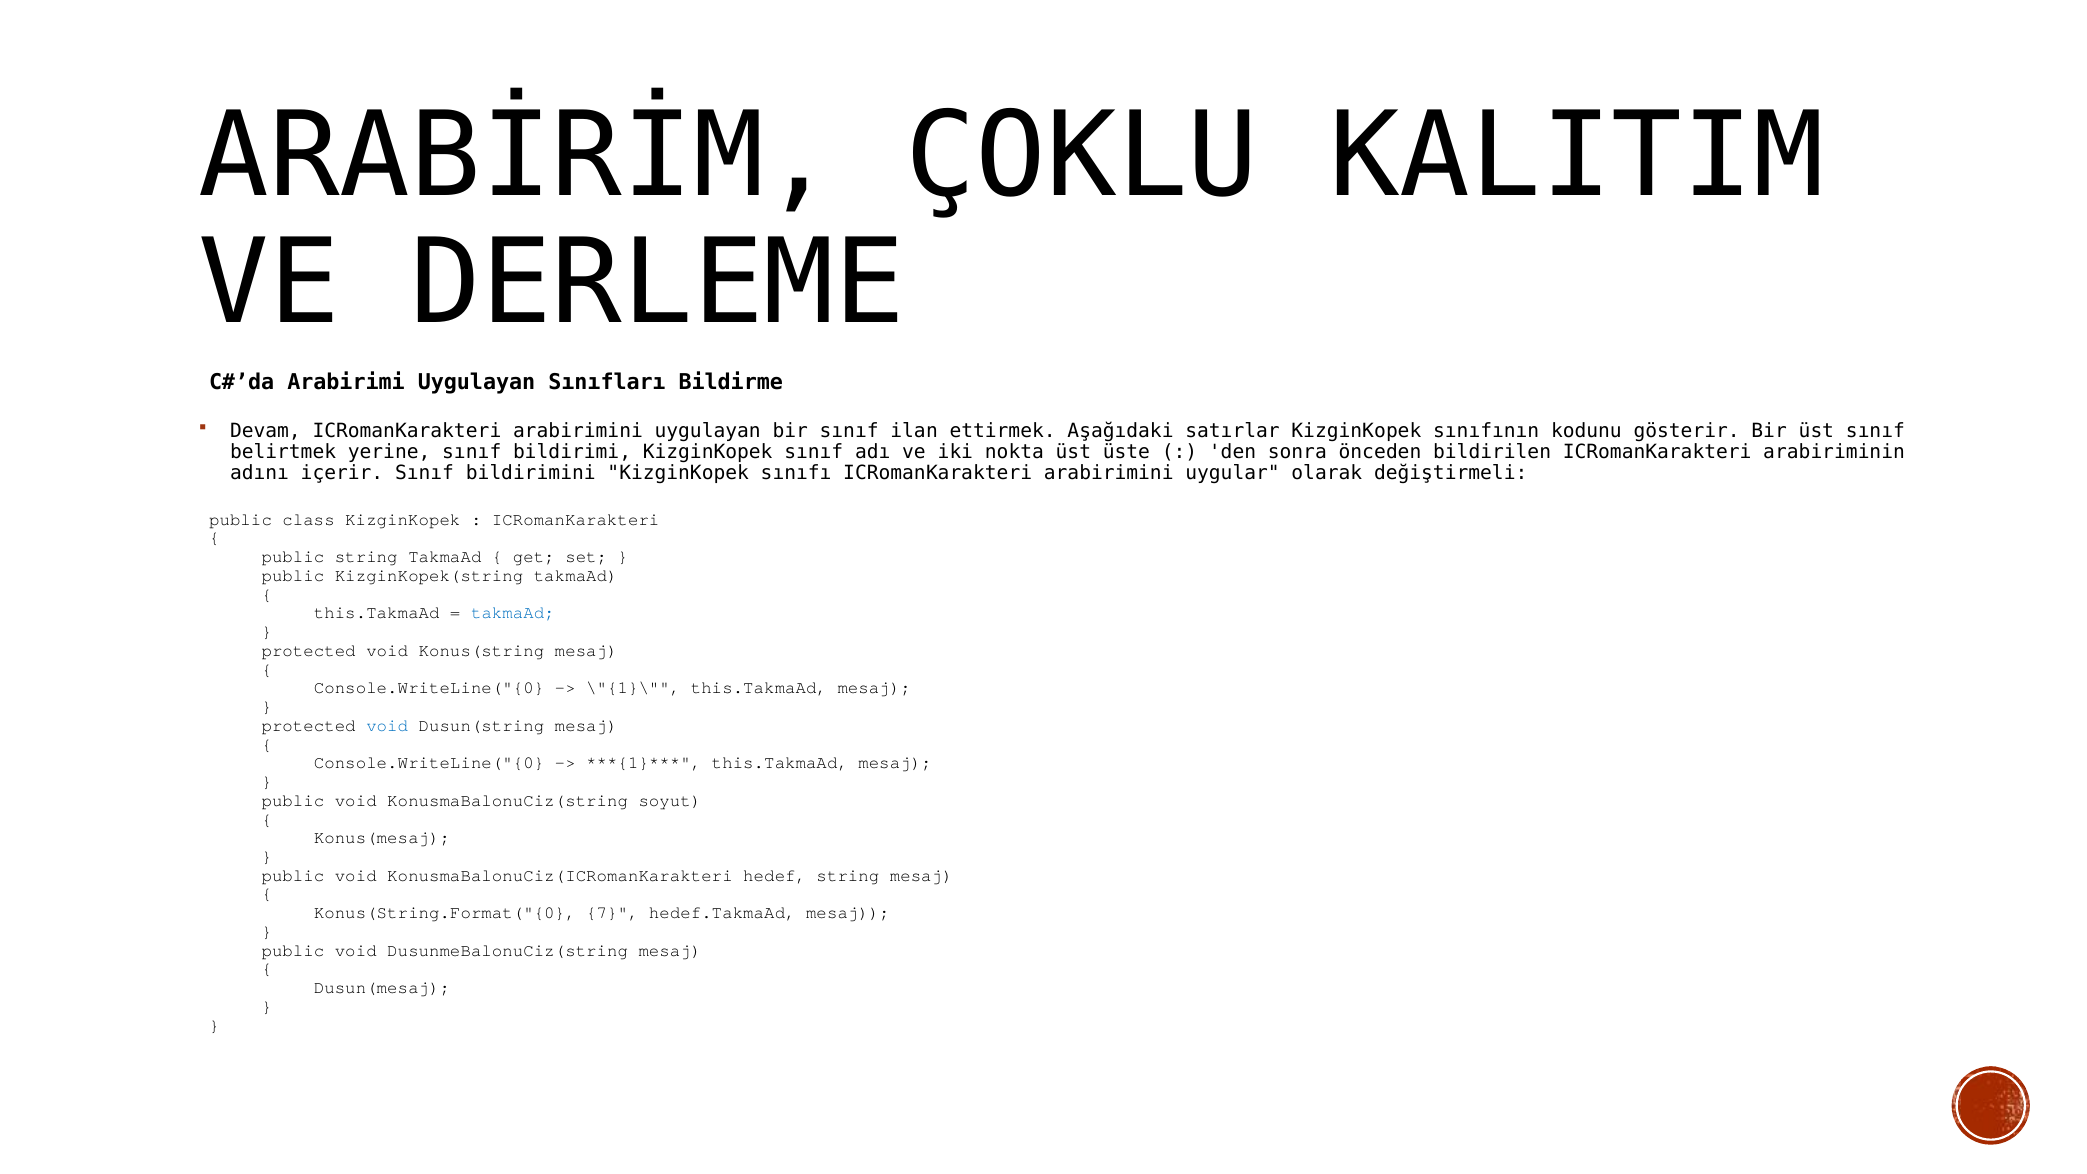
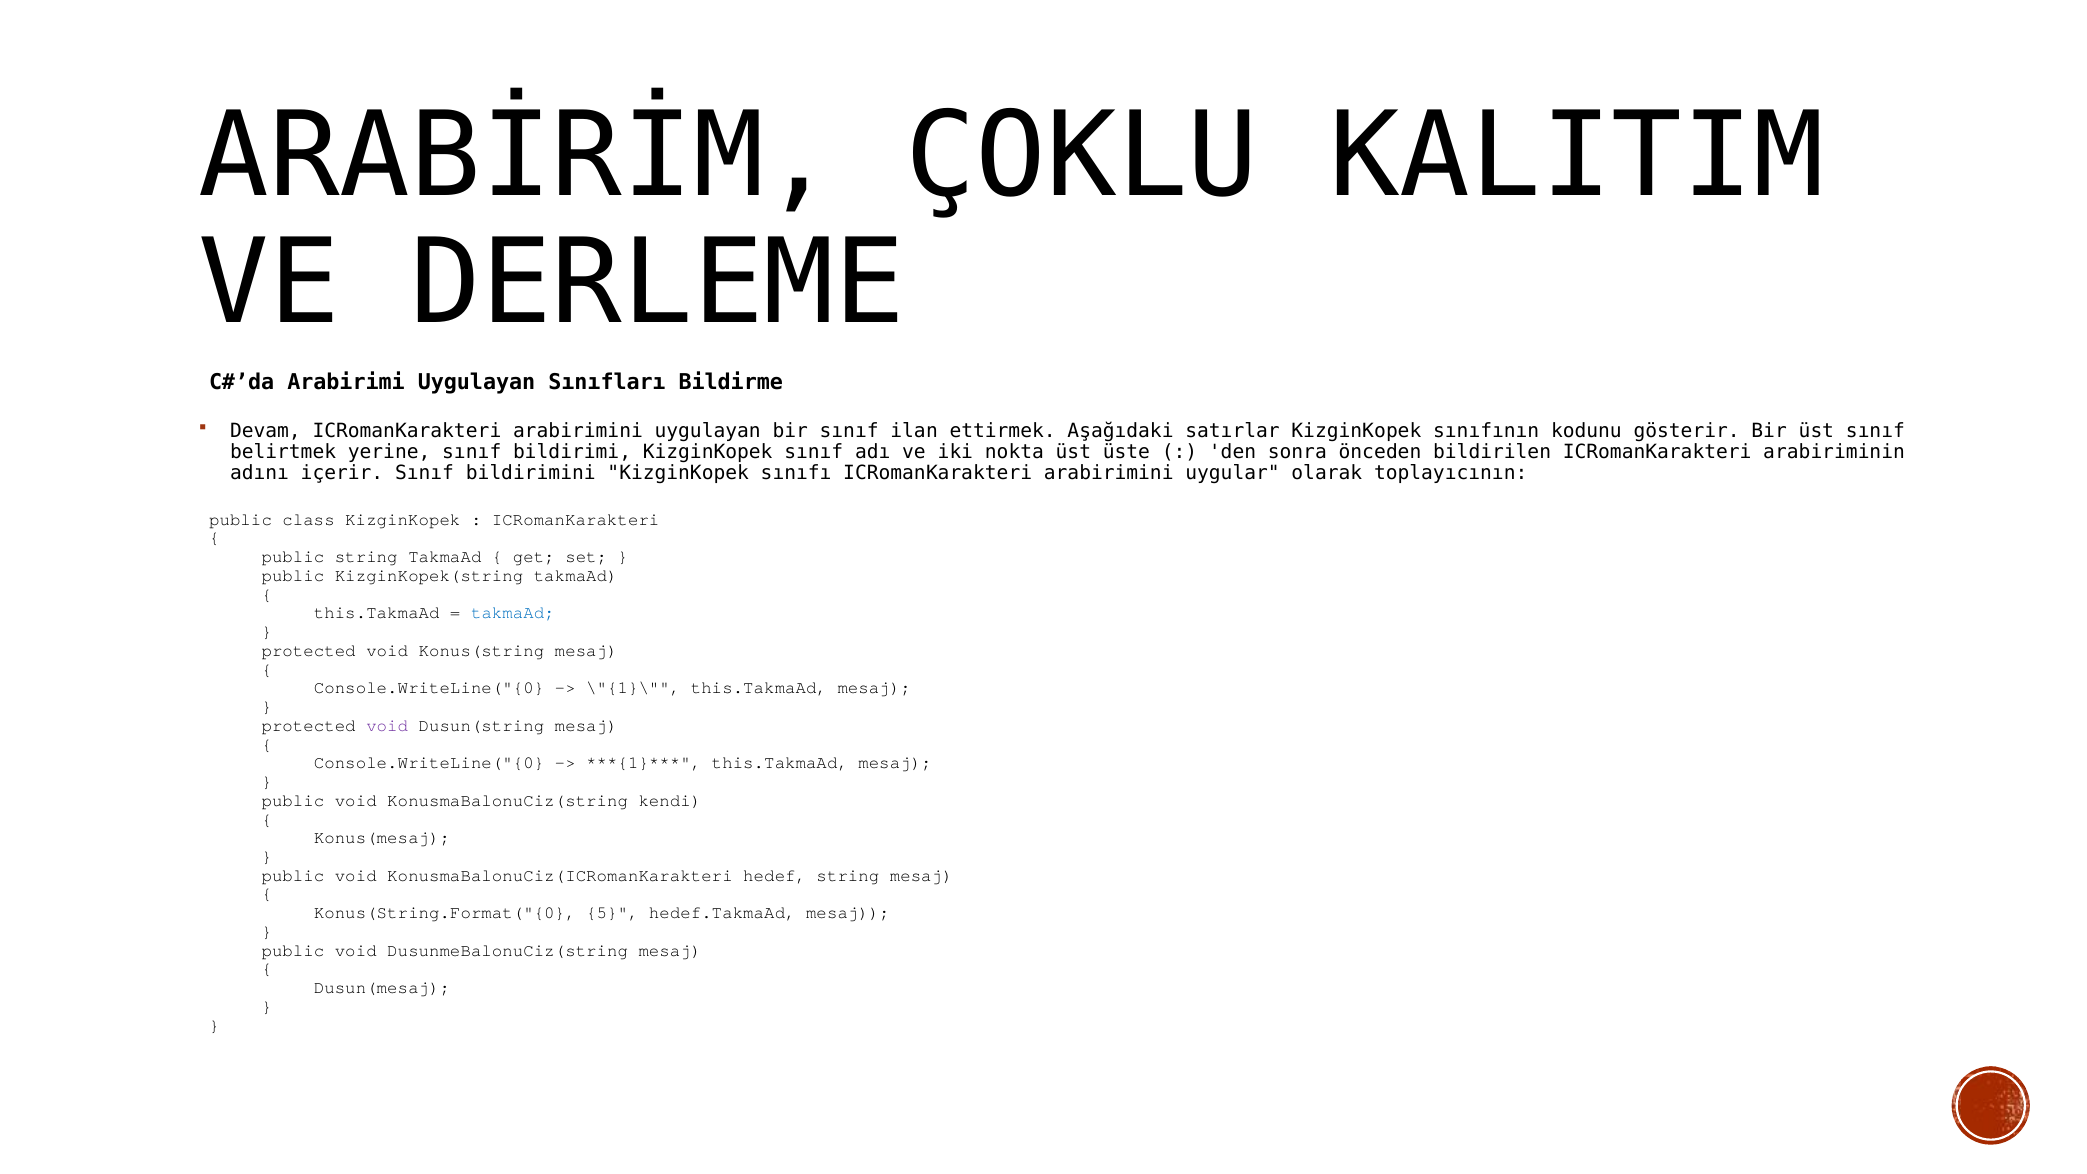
değiştirmeli: değiştirmeli -> toplayıcının
void at (387, 726) colour: blue -> purple
soyut: soyut -> kendi
7: 7 -> 5
